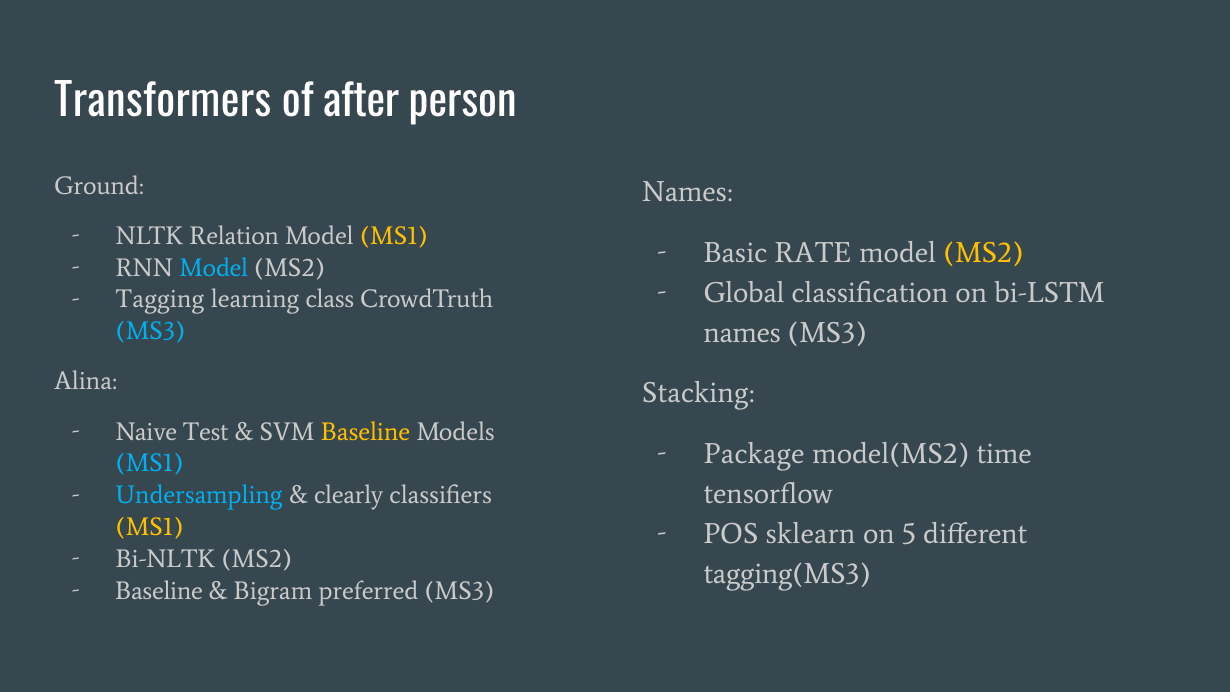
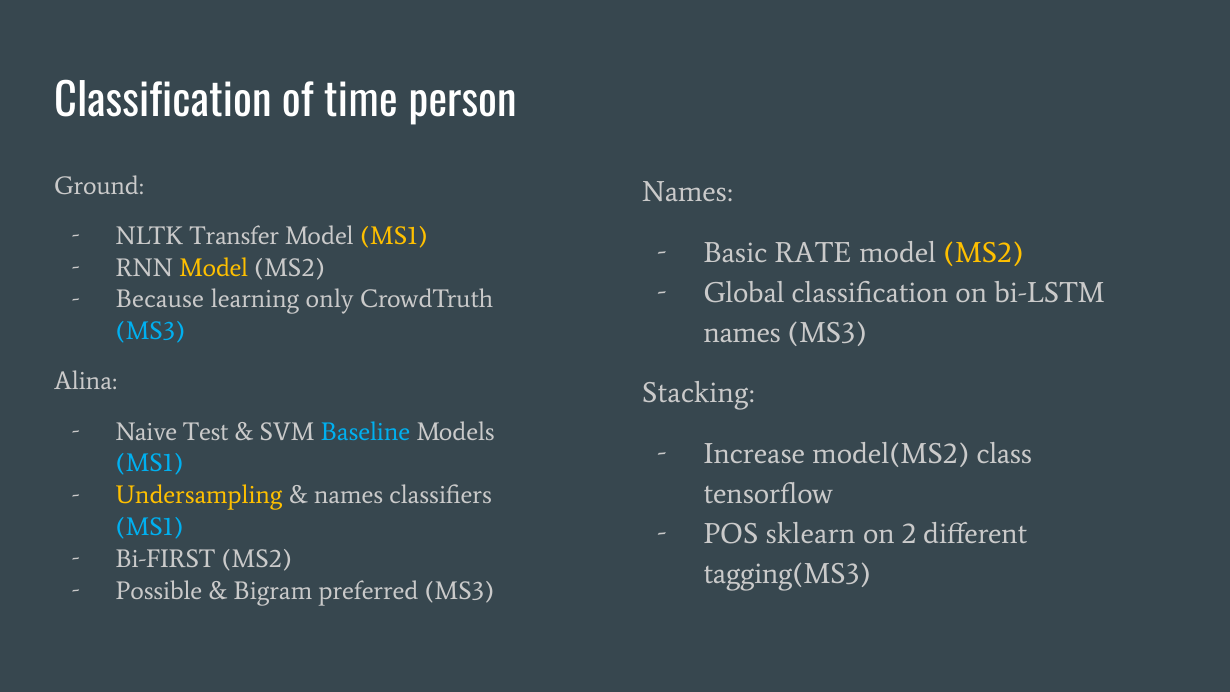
Transformers at (163, 102): Transformers -> Classification
after: after -> time
Relation: Relation -> Transfer
Model at (214, 268) colour: light blue -> yellow
Tagging: Tagging -> Because
class: class -> only
Baseline at (365, 432) colour: yellow -> light blue
Package: Package -> Increase
time: time -> class
Undersampling colour: light blue -> yellow
clearly at (349, 495): clearly -> names
MS1 at (150, 527) colour: yellow -> light blue
5: 5 -> 2
Bi-NLTK: Bi-NLTK -> Bi-FIRST
Baseline at (159, 591): Baseline -> Possible
